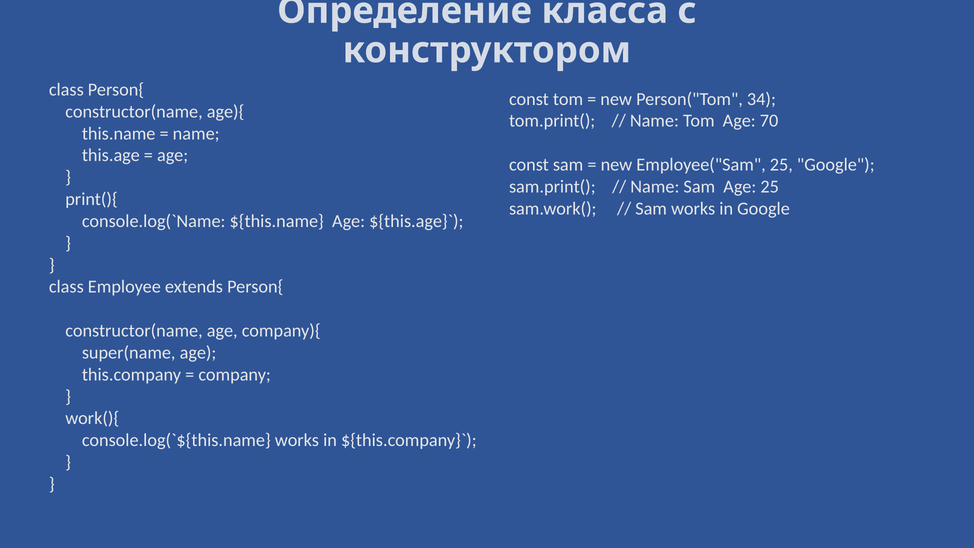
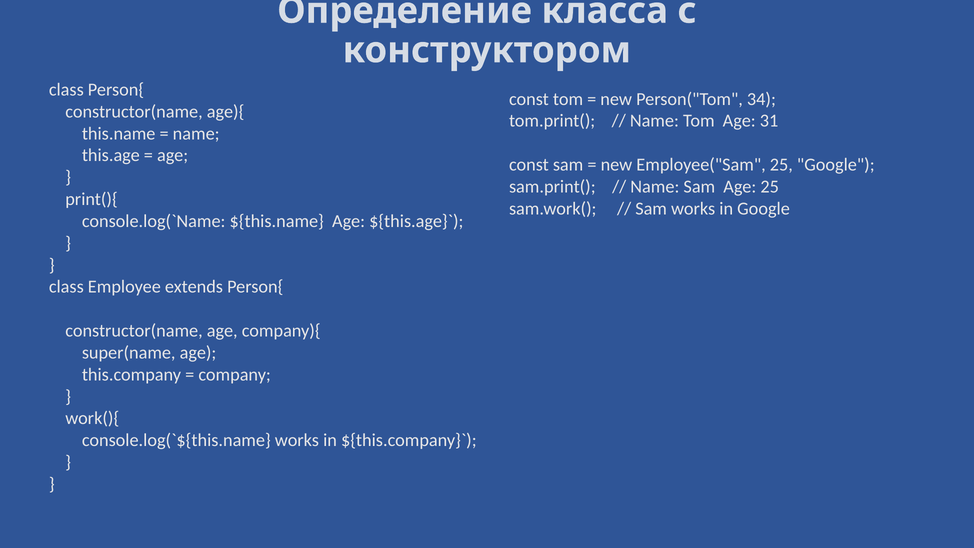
70: 70 -> 31
